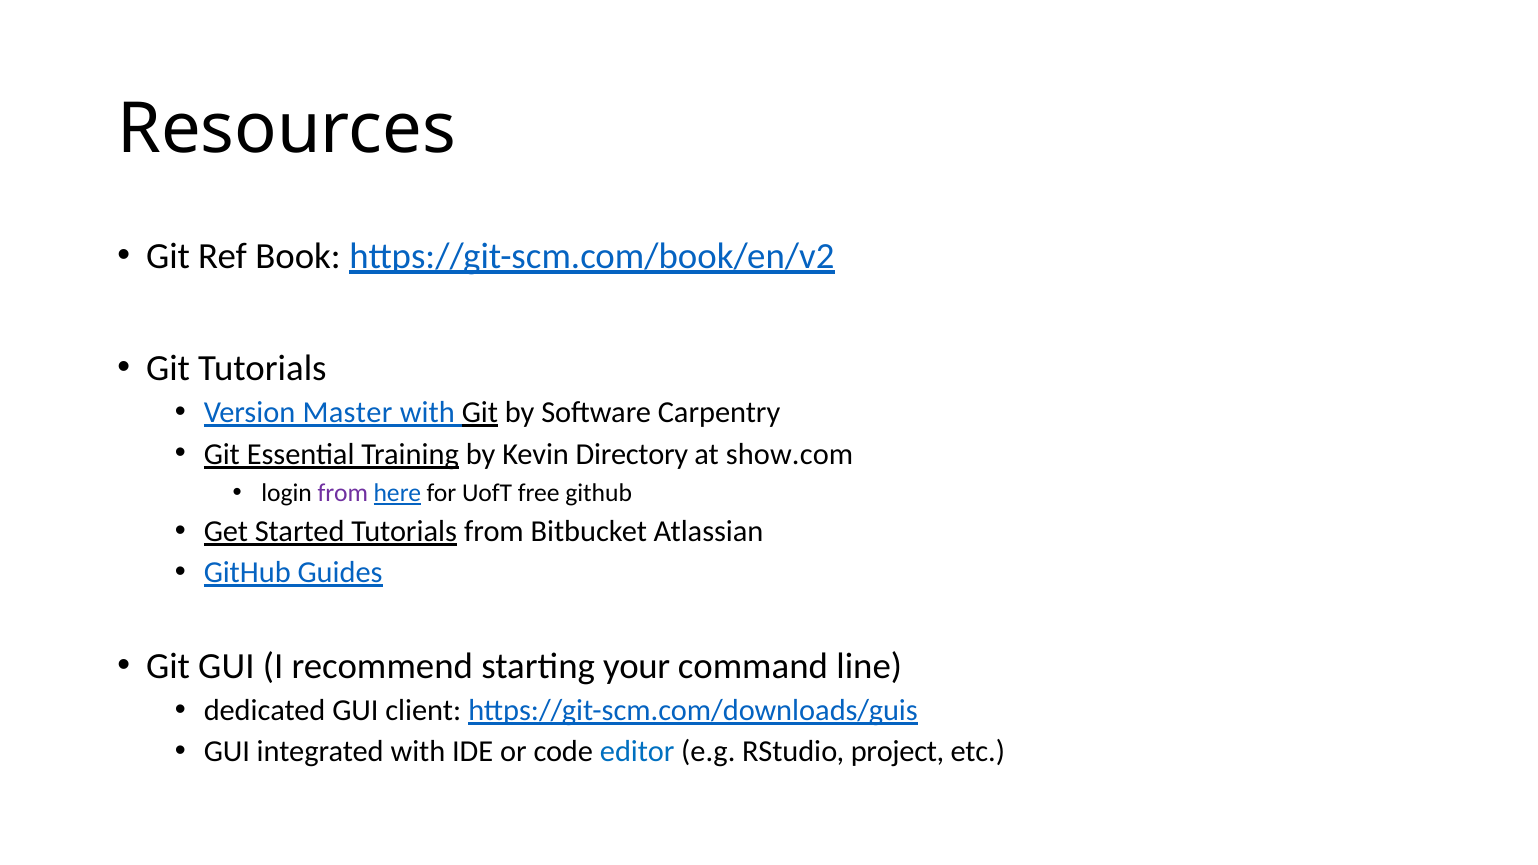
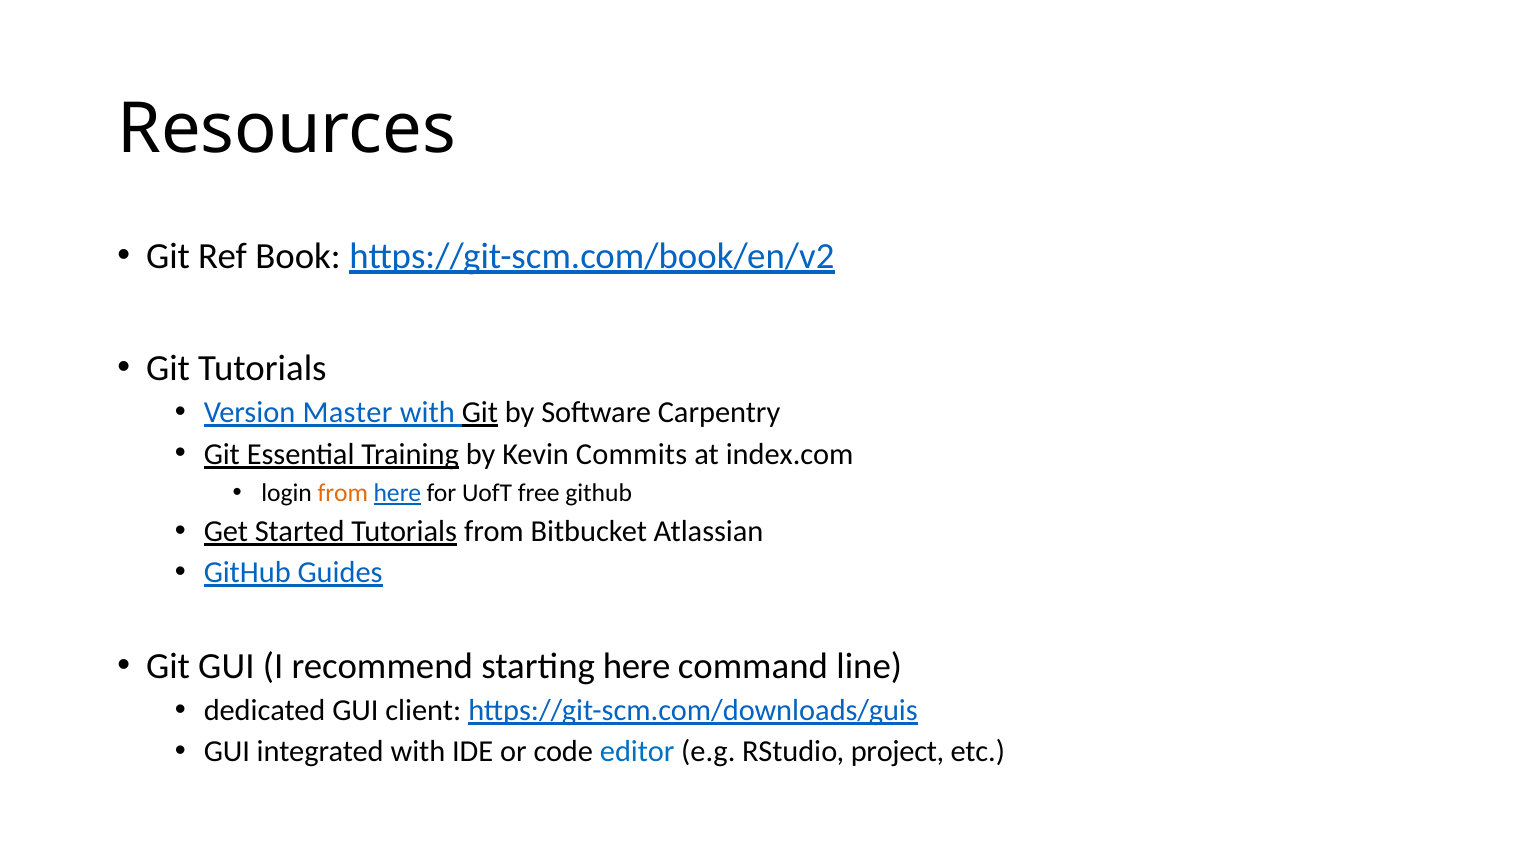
Directory: Directory -> Commits
show.com: show.com -> index.com
from at (343, 493) colour: purple -> orange
starting your: your -> here
